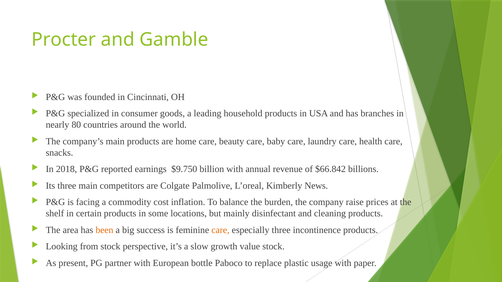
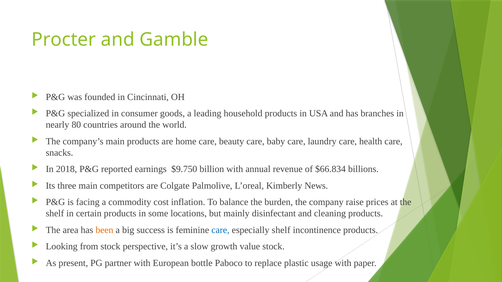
$66.842: $66.842 -> $66.834
care at (220, 230) colour: orange -> blue
especially three: three -> shelf
